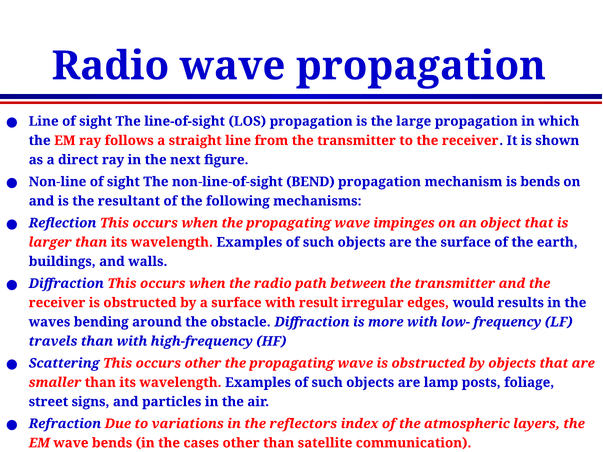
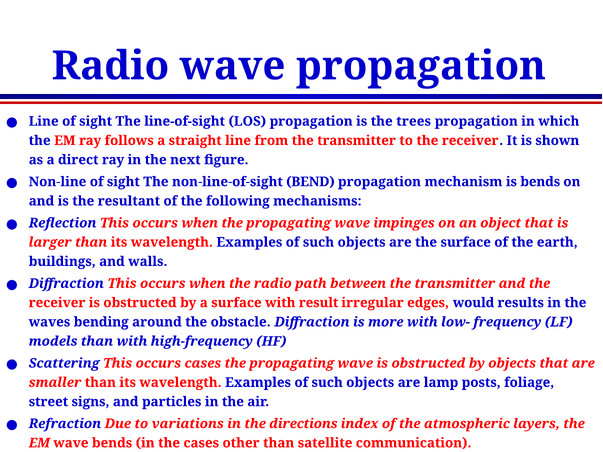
large: large -> trees
travels: travels -> models
occurs other: other -> cases
reflectors: reflectors -> directions
